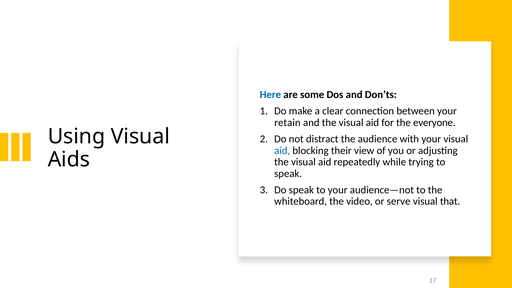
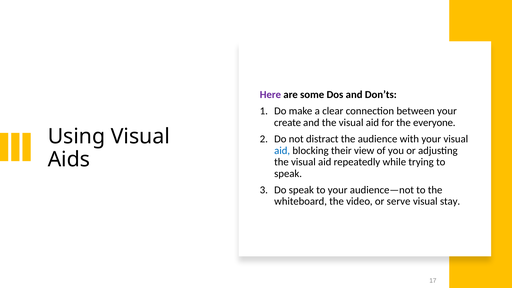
Here colour: blue -> purple
retain: retain -> create
that: that -> stay
